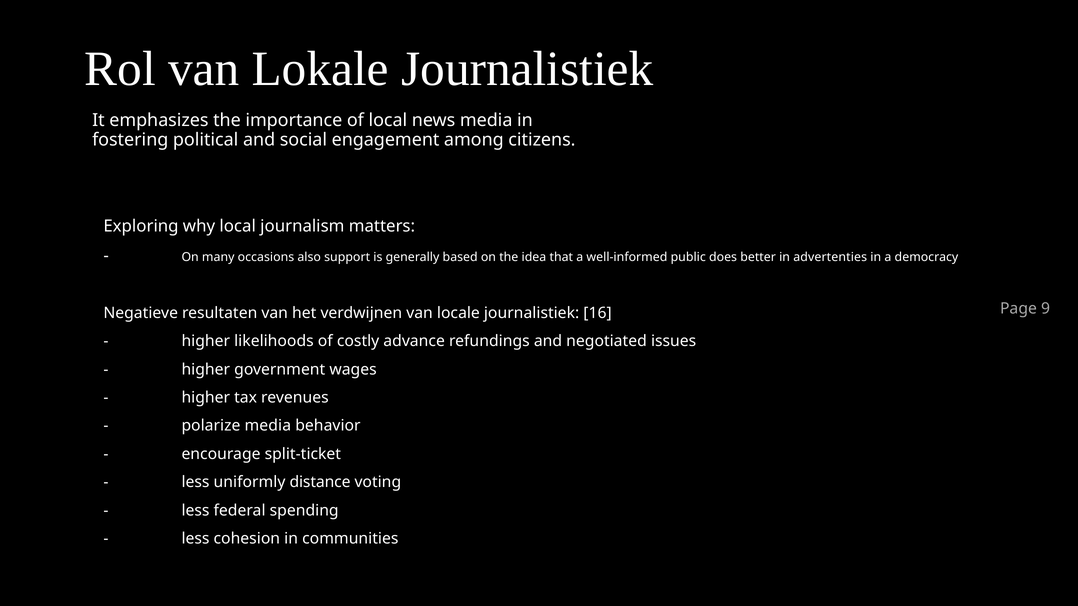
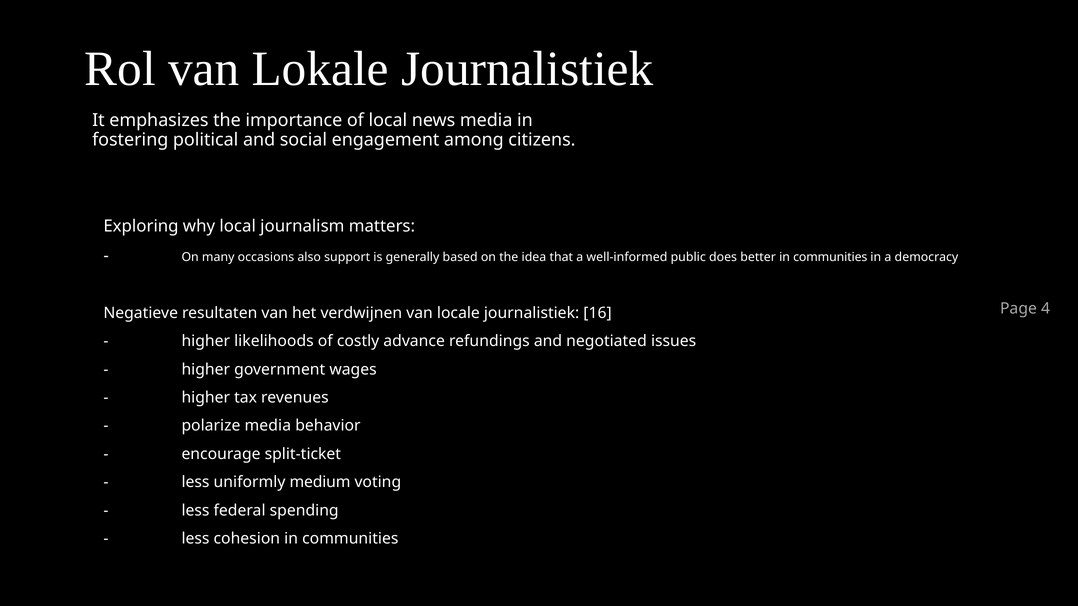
better in advertenties: advertenties -> communities
9: 9 -> 4
distance: distance -> medium
